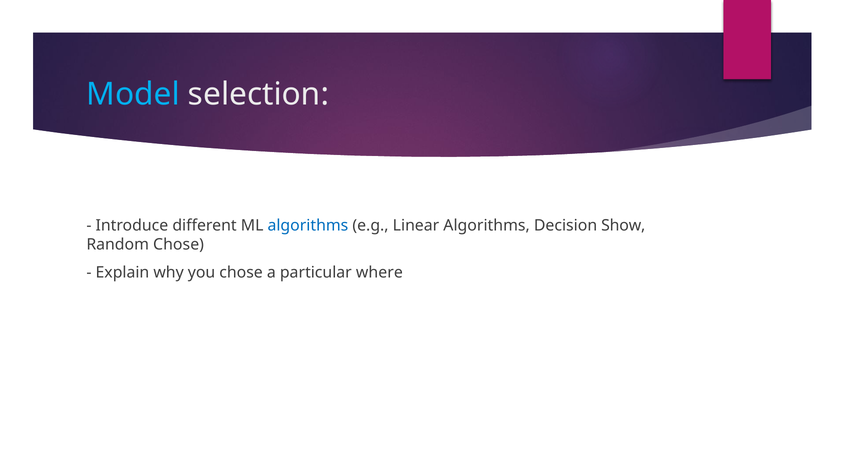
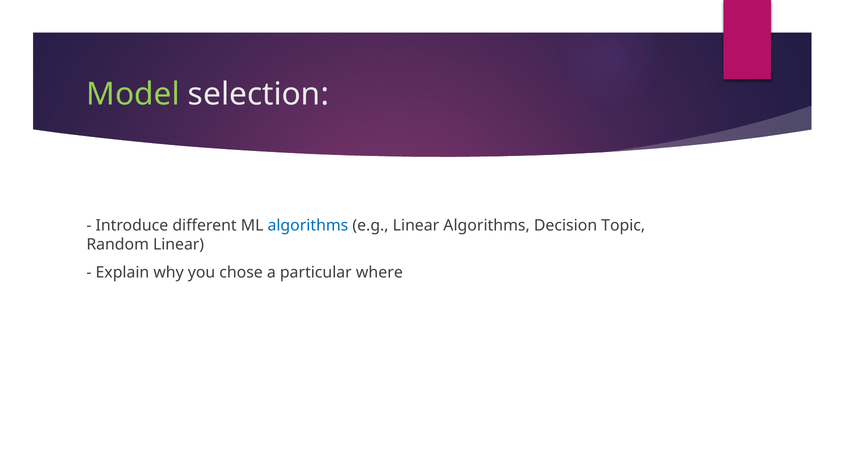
Model colour: light blue -> light green
Show: Show -> Topic
Random Chose: Chose -> Linear
